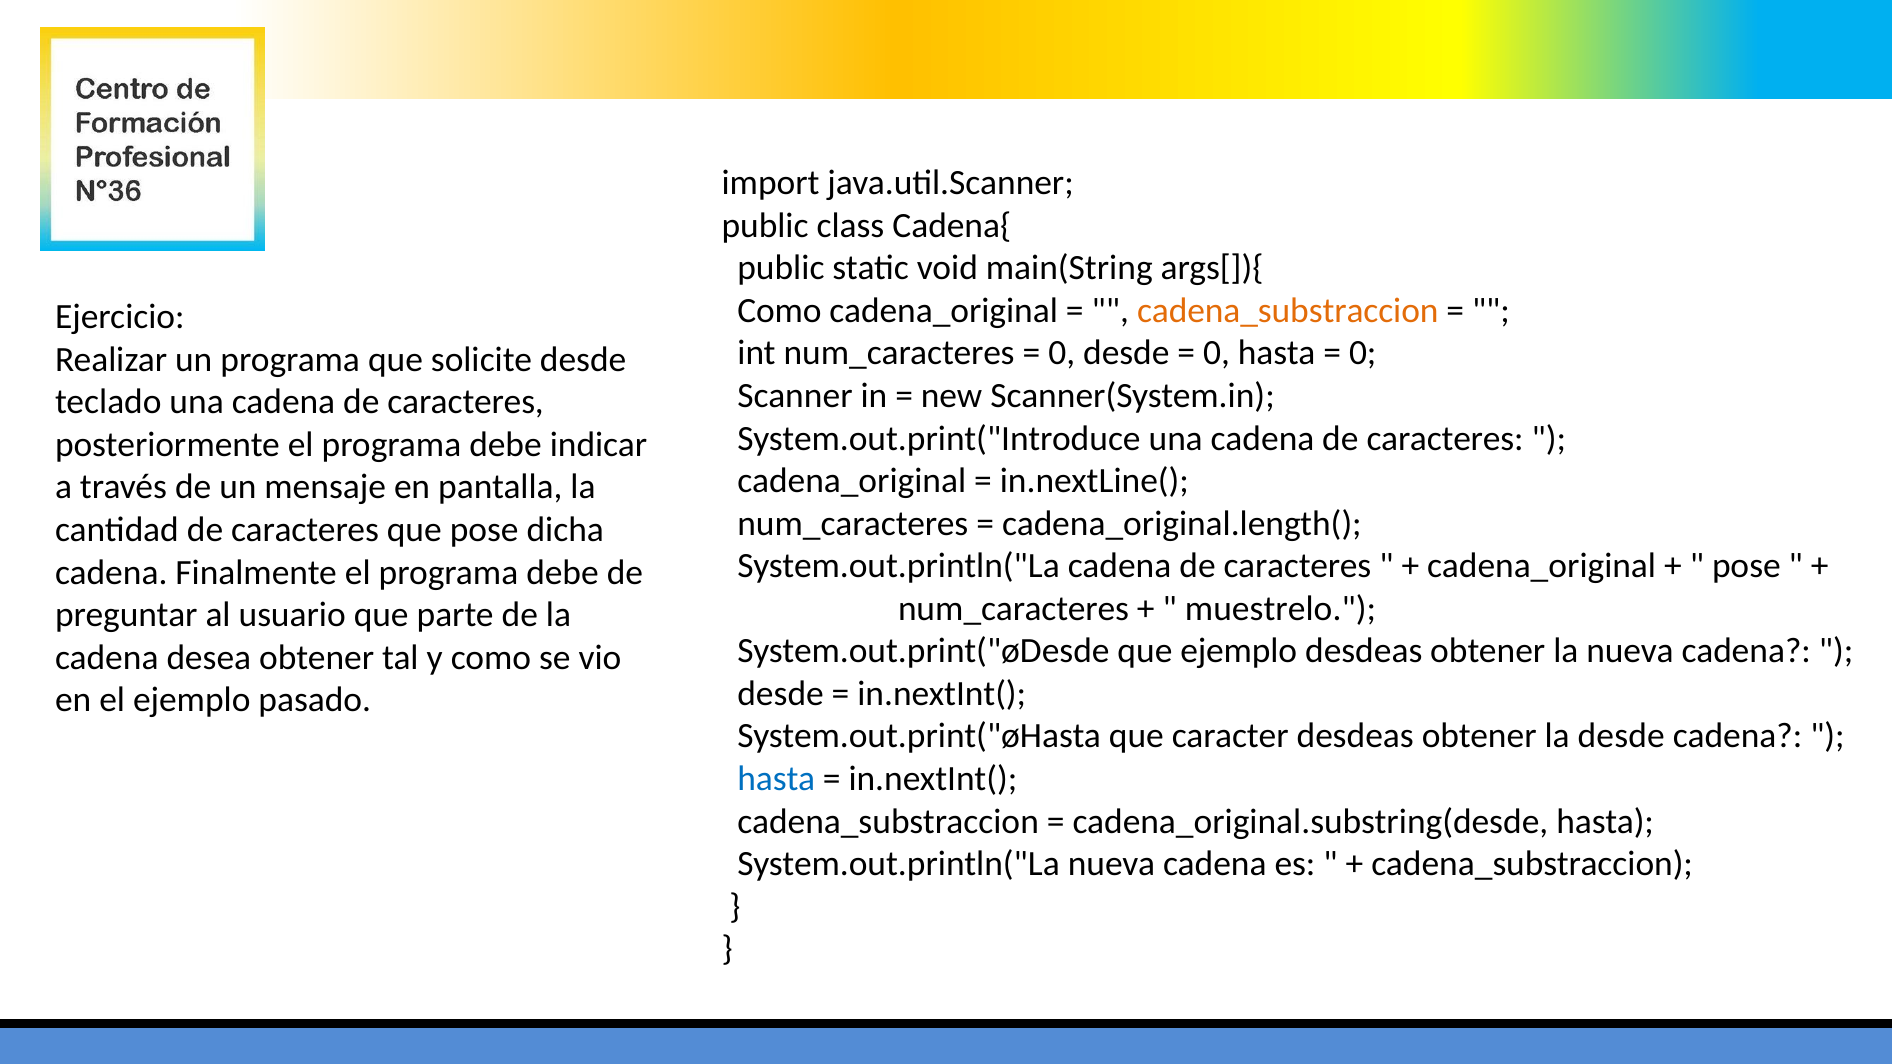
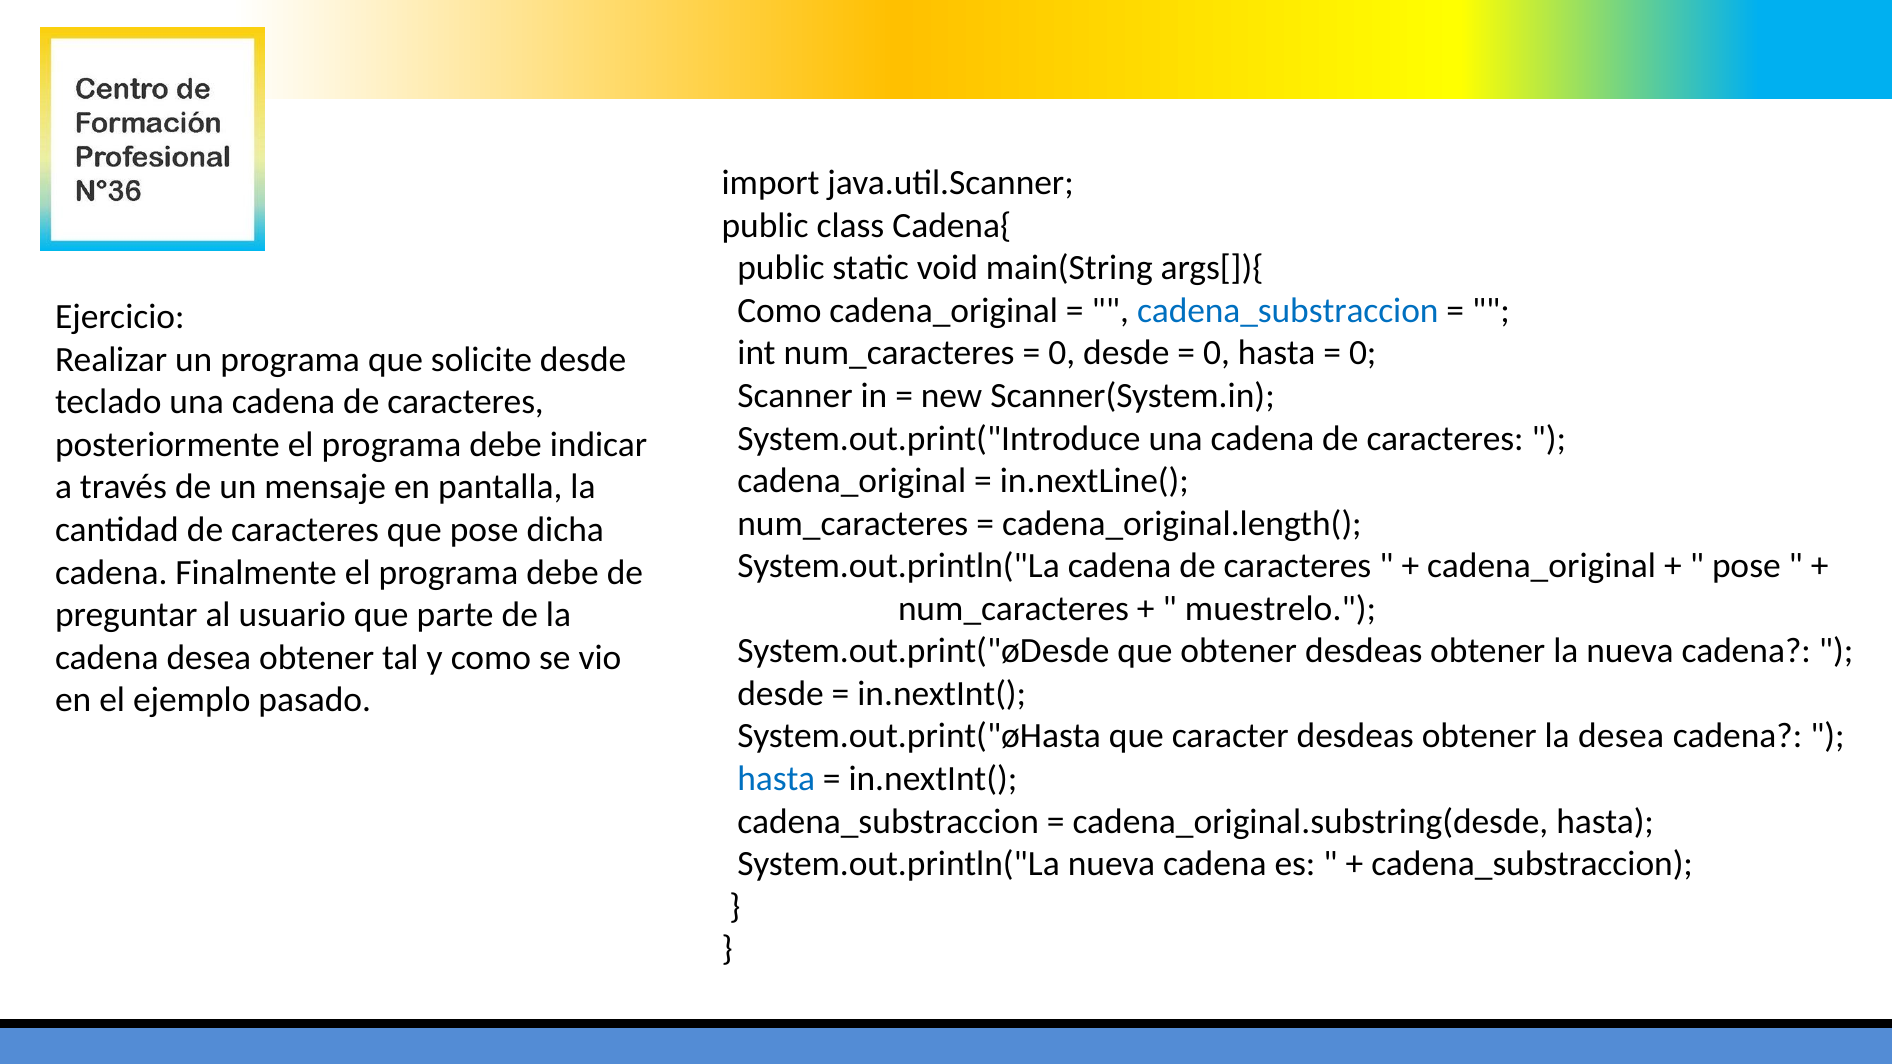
cadena_substraccion at (1288, 311) colour: orange -> blue
que ejemplo: ejemplo -> obtener
la desde: desde -> desea
